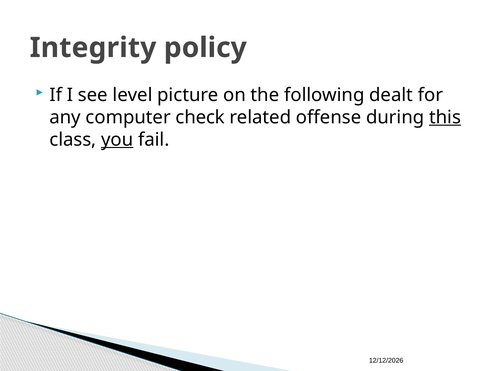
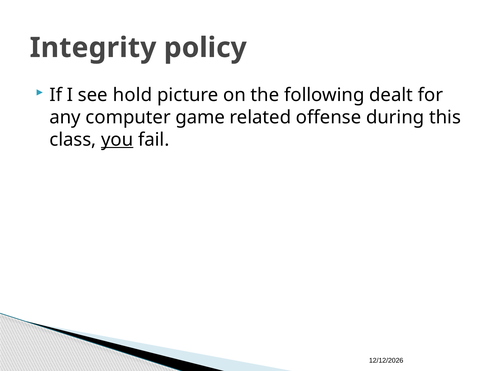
level: level -> hold
check: check -> game
this underline: present -> none
